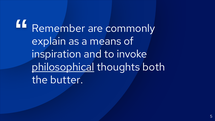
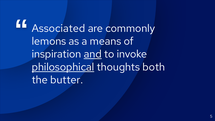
Remember: Remember -> Associated
explain: explain -> lemons
and underline: none -> present
